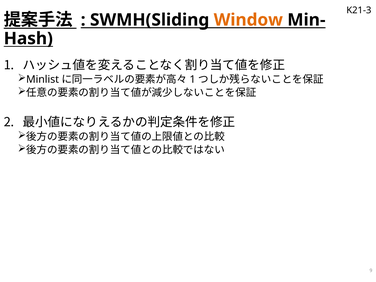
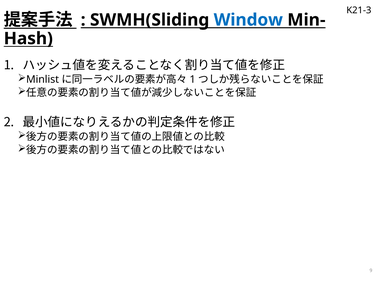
Window colour: orange -> blue
